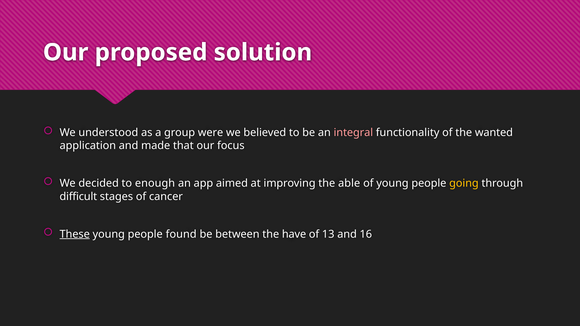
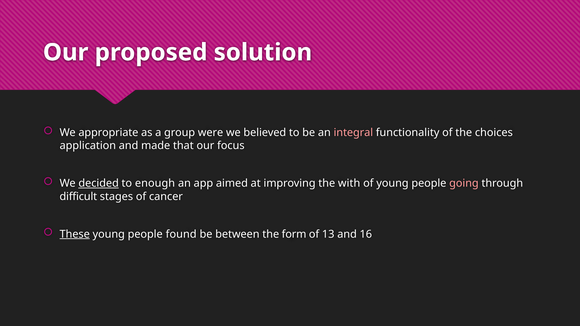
understood: understood -> appropriate
wanted: wanted -> choices
decided underline: none -> present
able: able -> with
going colour: yellow -> pink
have: have -> form
